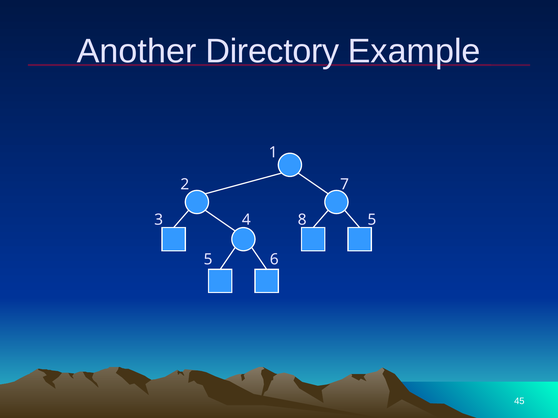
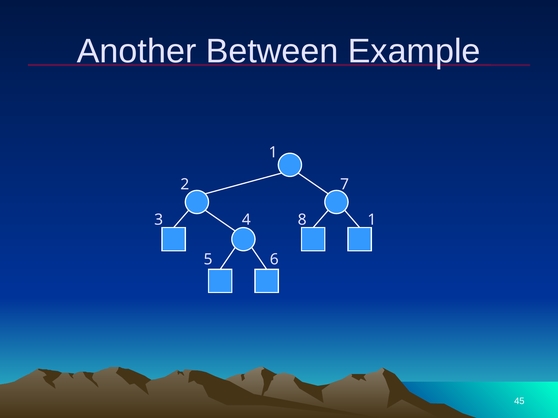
Directory: Directory -> Between
8 5: 5 -> 1
